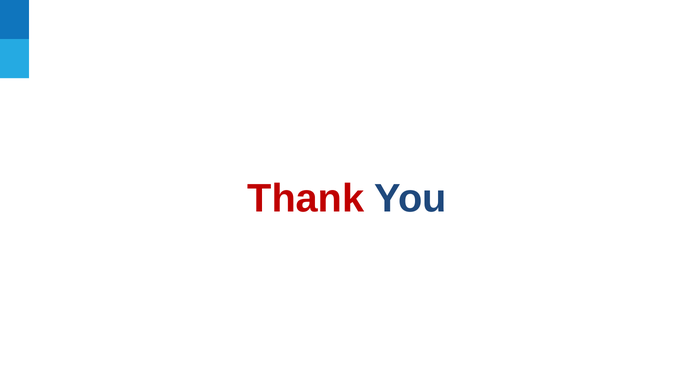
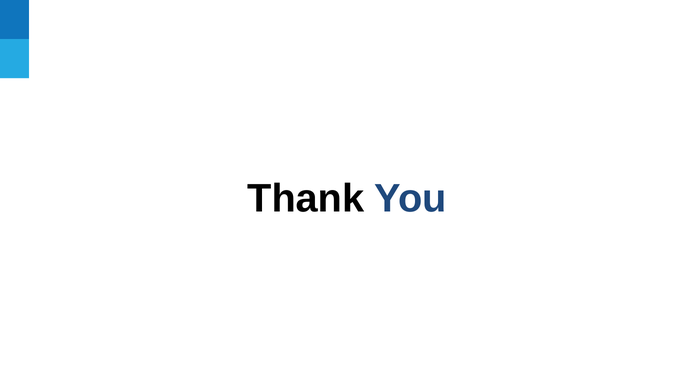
Thank colour: red -> black
